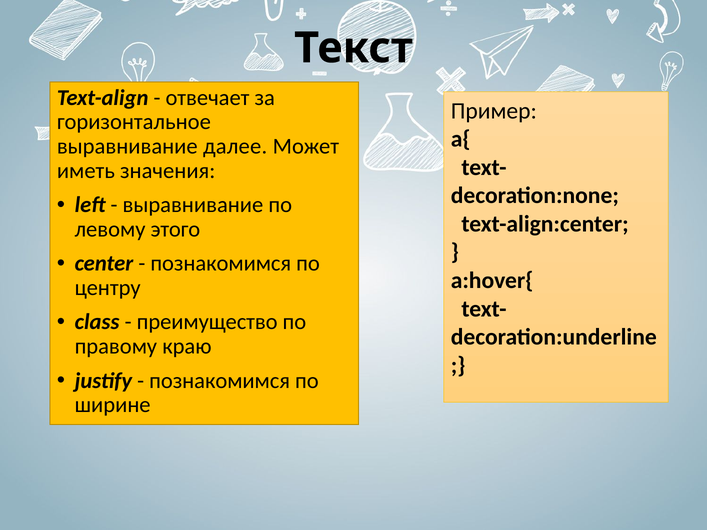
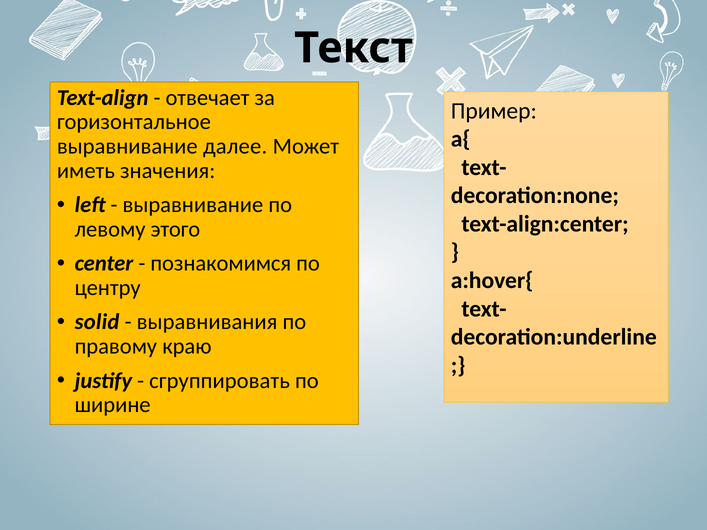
class: class -> solid
преимущество: преимущество -> выравнивания
познакомимся at (220, 381): познакомимся -> сгруппировать
